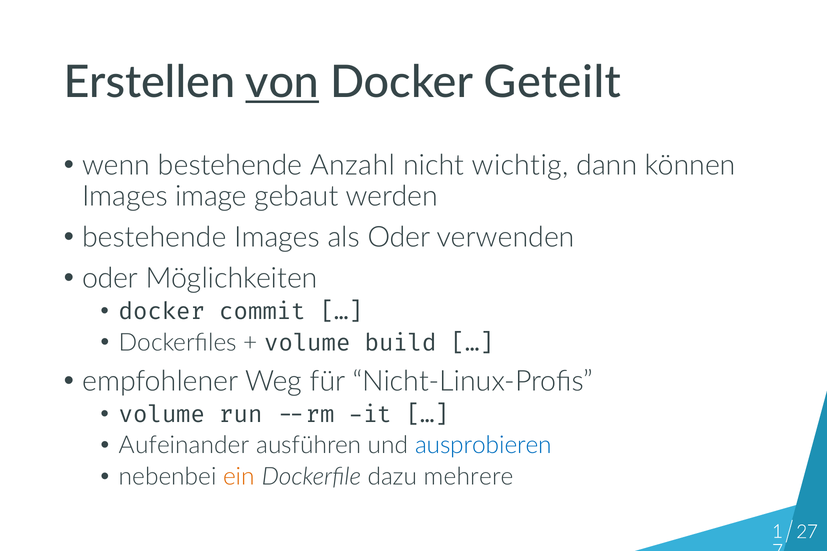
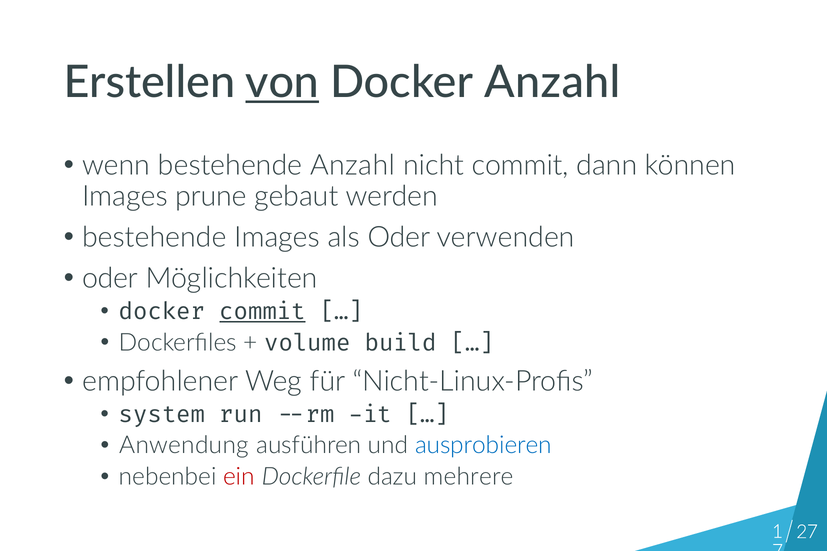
Docker Geteilt: Geteilt -> Anzahl
nicht wichtig: wichtig -> commit
image: image -> prune
commit at (263, 312) underline: none -> present
volume at (162, 415): volume -> system
Aufeinander: Aufeinander -> Anwendung
ein colour: orange -> red
